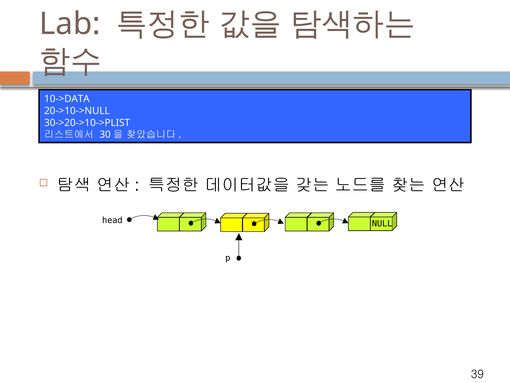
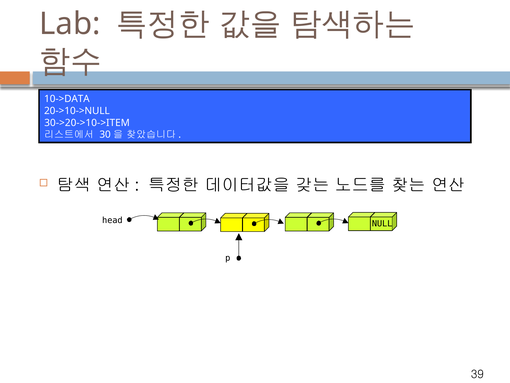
30->20->10->PLIST: 30->20->10->PLIST -> 30->20->10->ITEM
